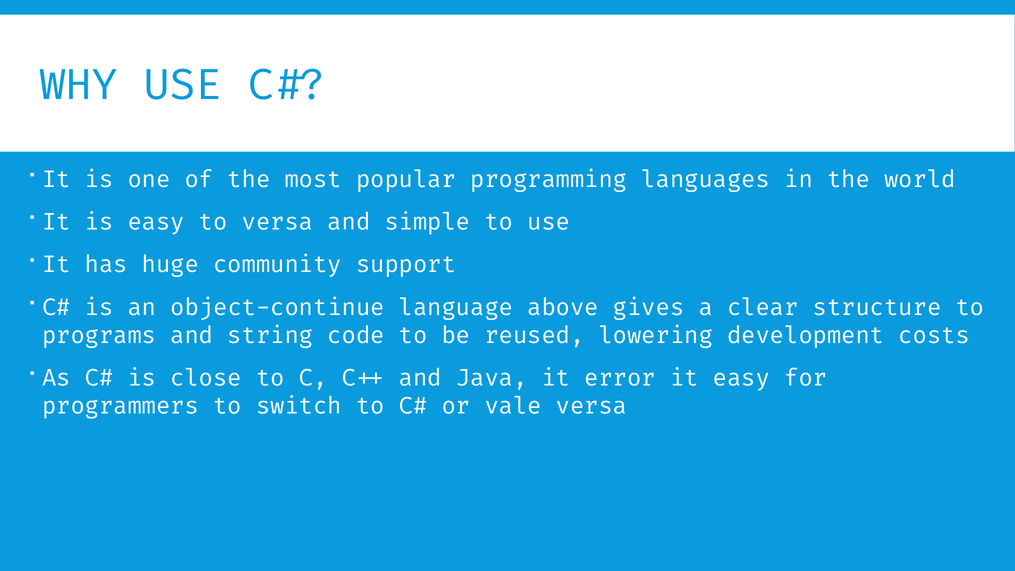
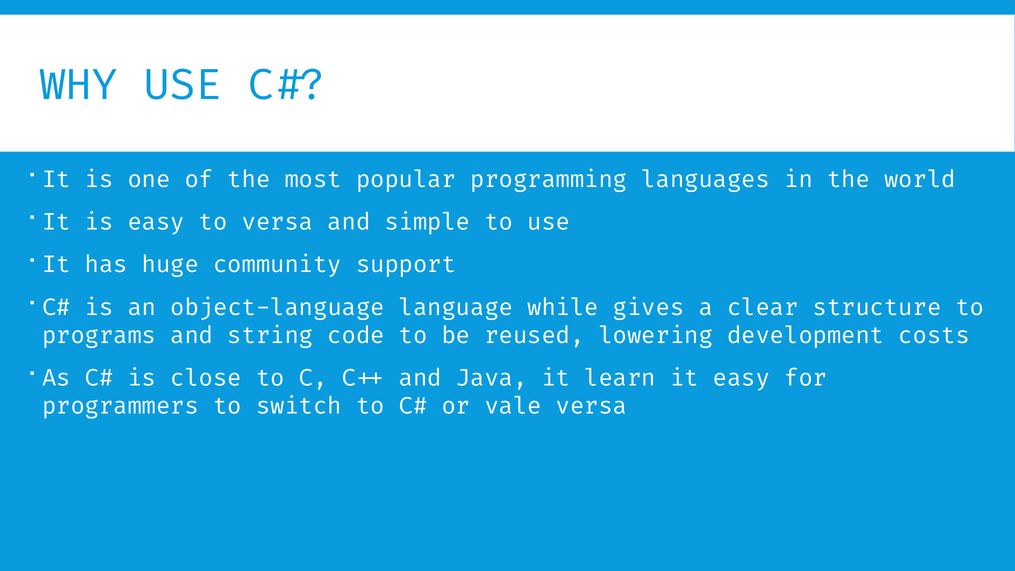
object-continue: object-continue -> object-language
above: above -> while
error: error -> learn
